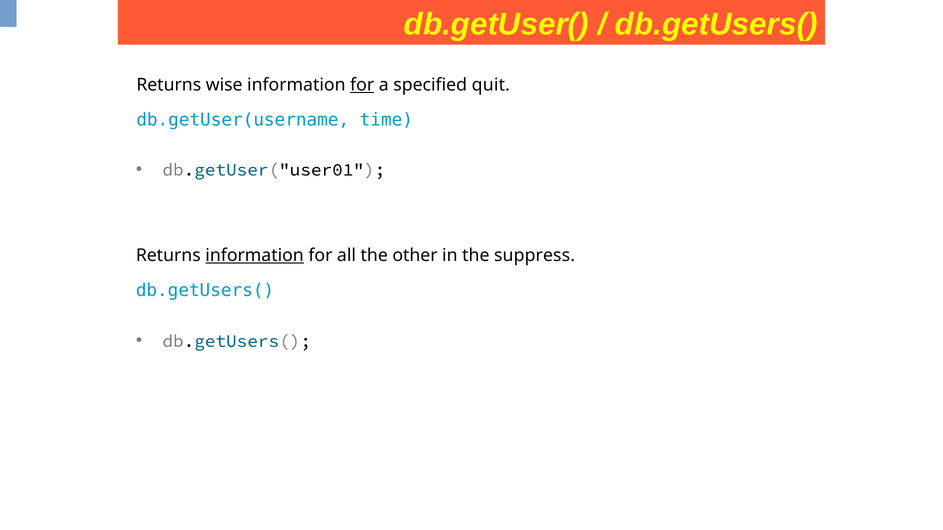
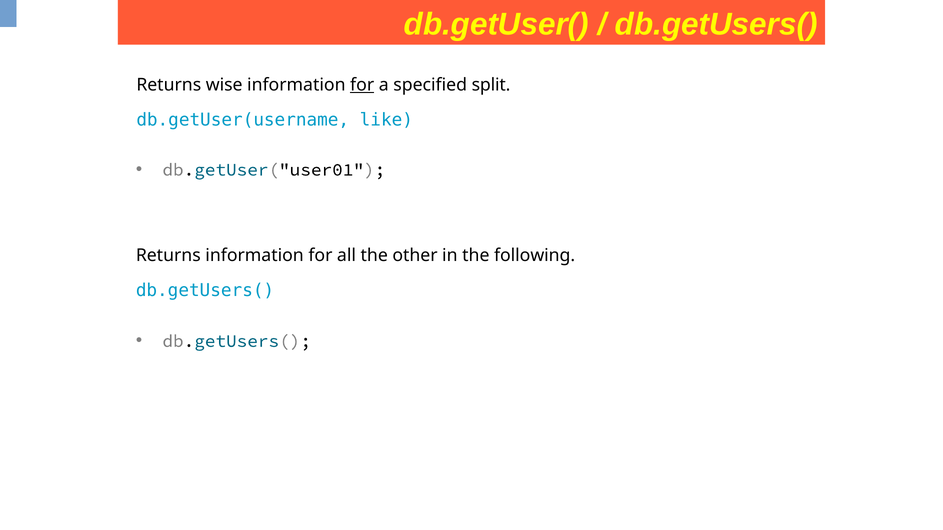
quit: quit -> split
time: time -> like
information at (255, 256) underline: present -> none
suppress: suppress -> following
